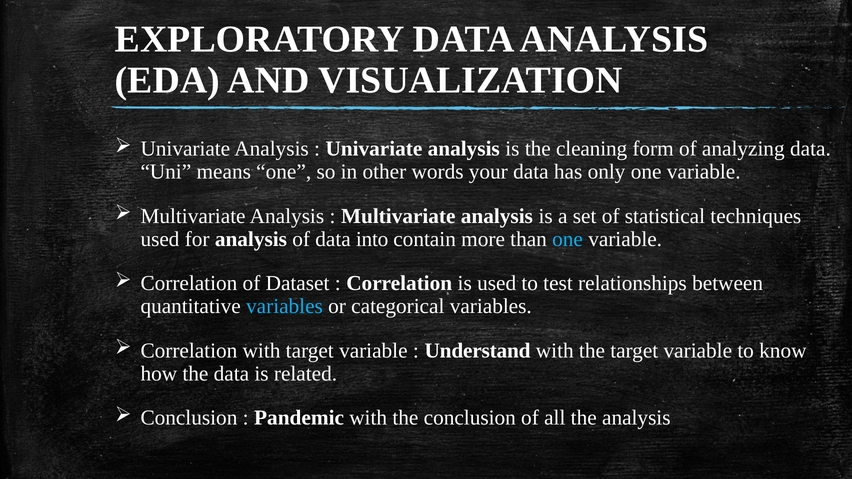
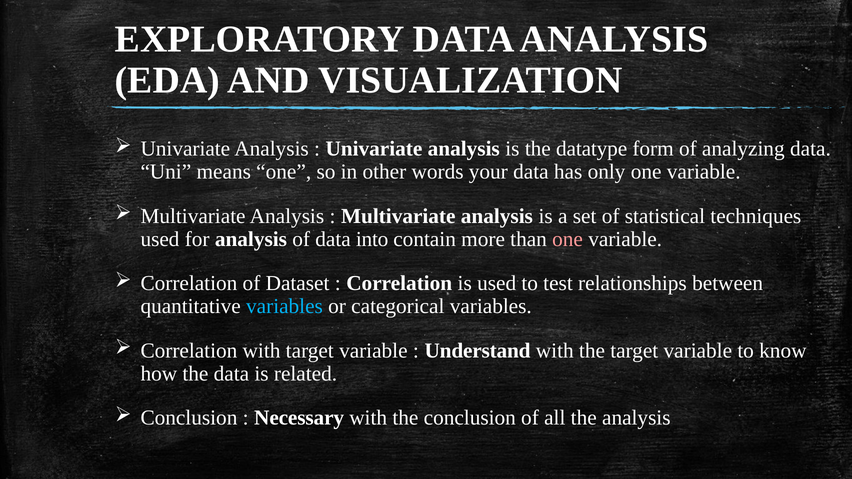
cleaning: cleaning -> datatype
one at (568, 239) colour: light blue -> pink
Pandemic: Pandemic -> Necessary
